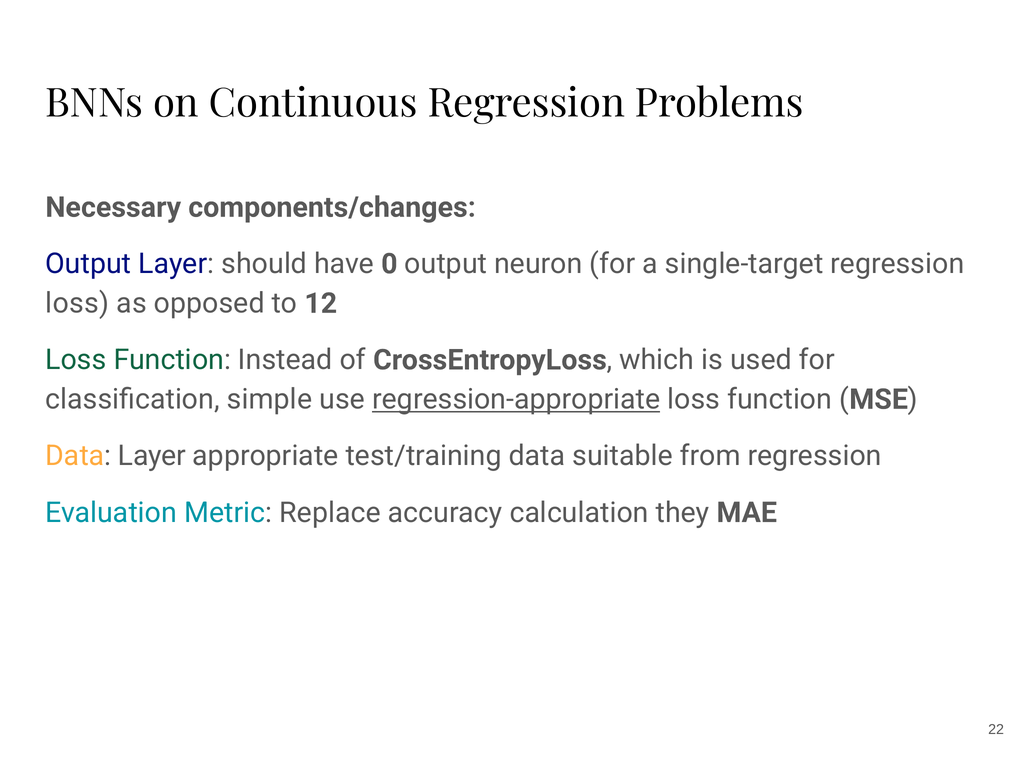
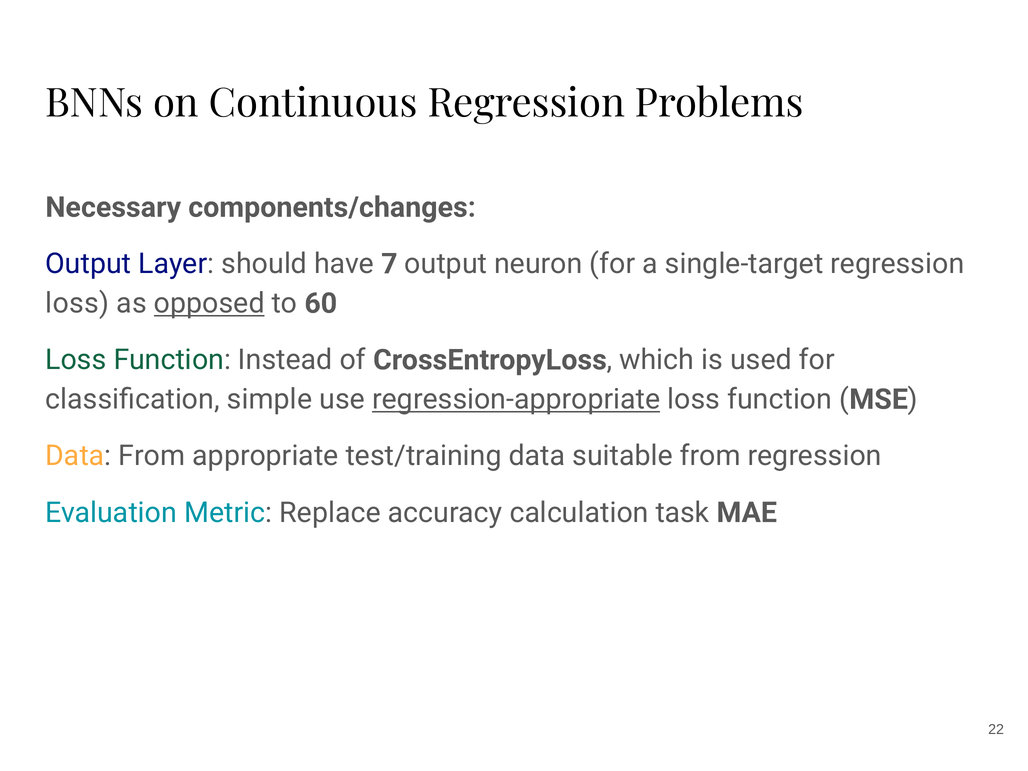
0: 0 -> 7
opposed underline: none -> present
12: 12 -> 60
Data Layer: Layer -> From
they: they -> task
